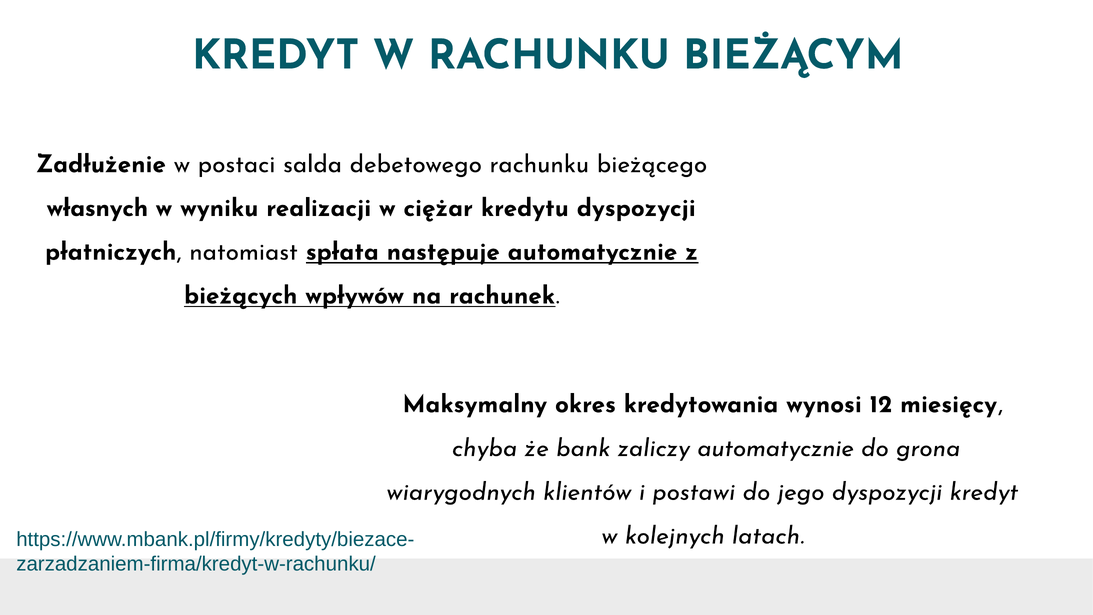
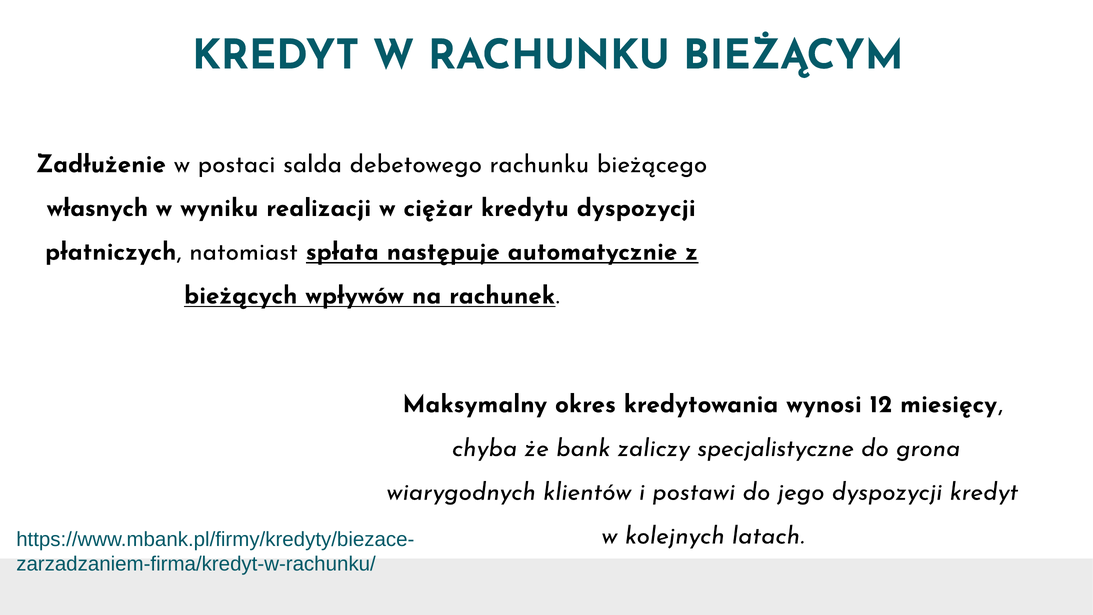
zaliczy automatycznie: automatycznie -> specjalistyczne
